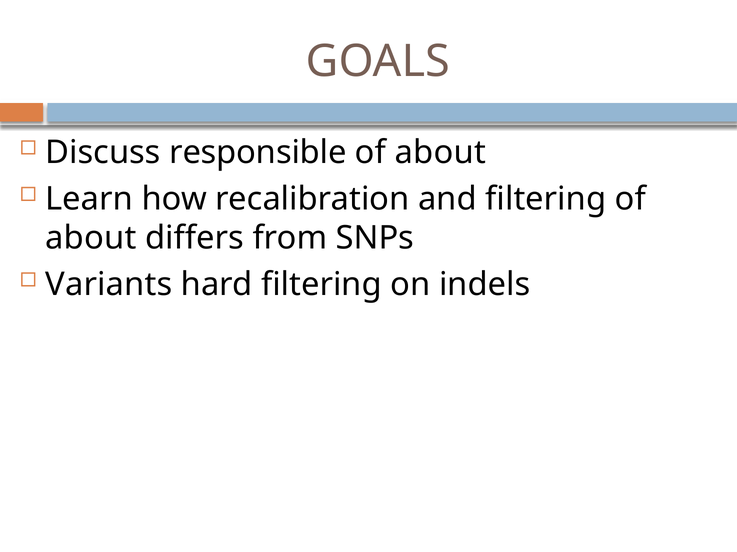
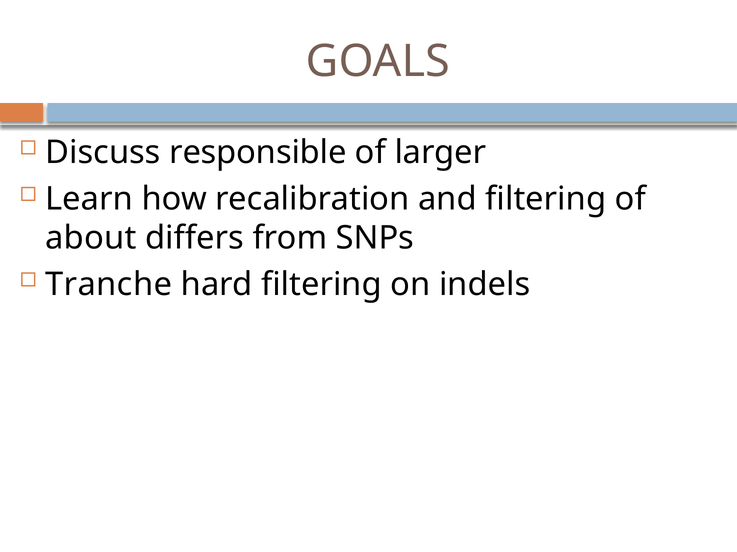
about at (440, 153): about -> larger
Variants: Variants -> Tranche
